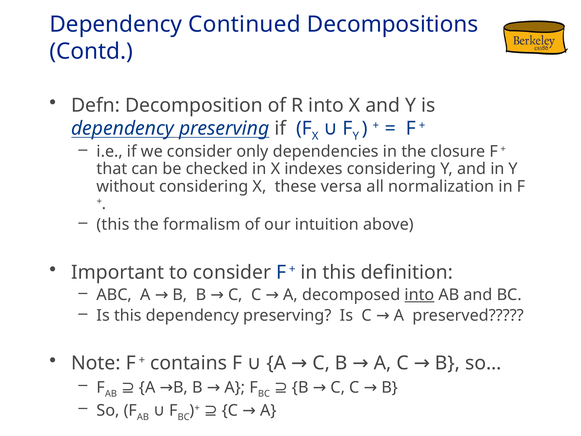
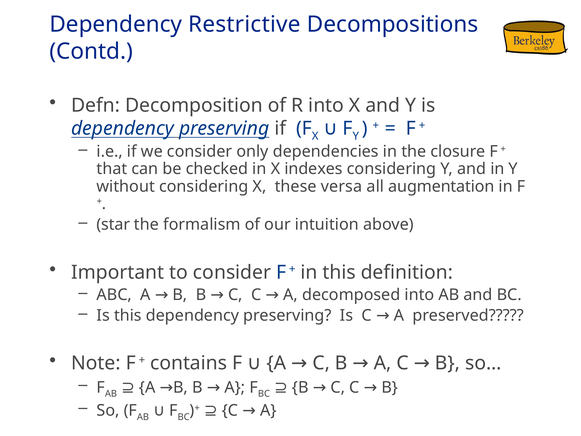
Continued: Continued -> Restrictive
normalization: normalization -> augmentation
this at (113, 224): this -> star
into at (419, 295) underline: present -> none
